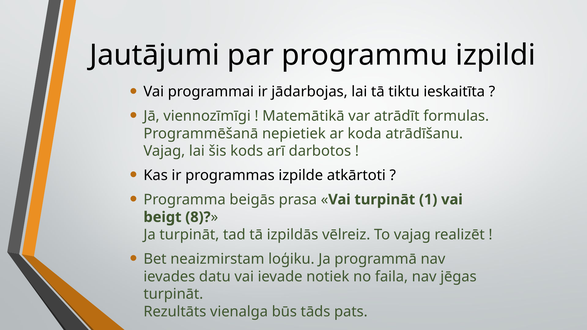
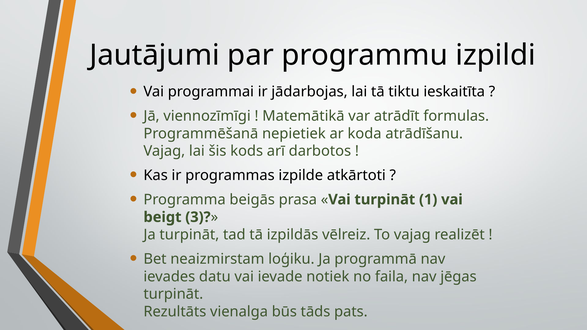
8: 8 -> 3
